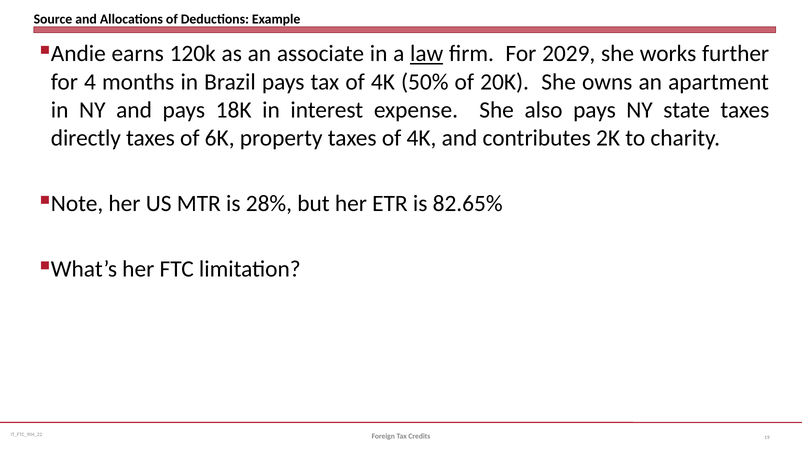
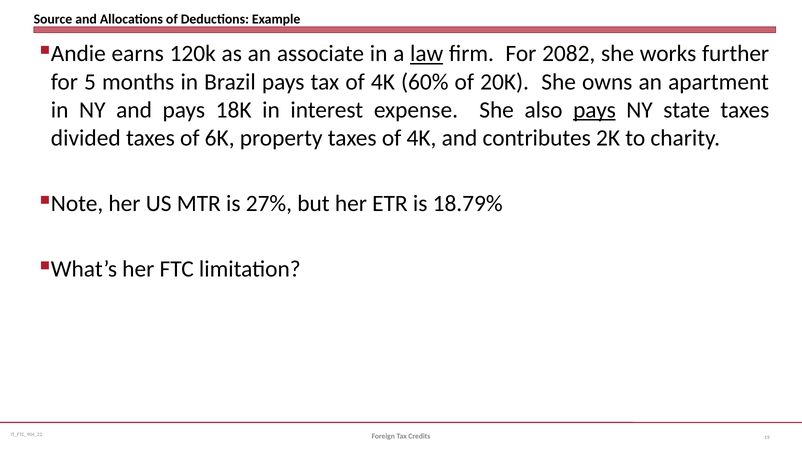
2029: 2029 -> 2082
4: 4 -> 5
50%: 50% -> 60%
pays at (594, 110) underline: none -> present
directly: directly -> divided
28%: 28% -> 27%
82.65%: 82.65% -> 18.79%
